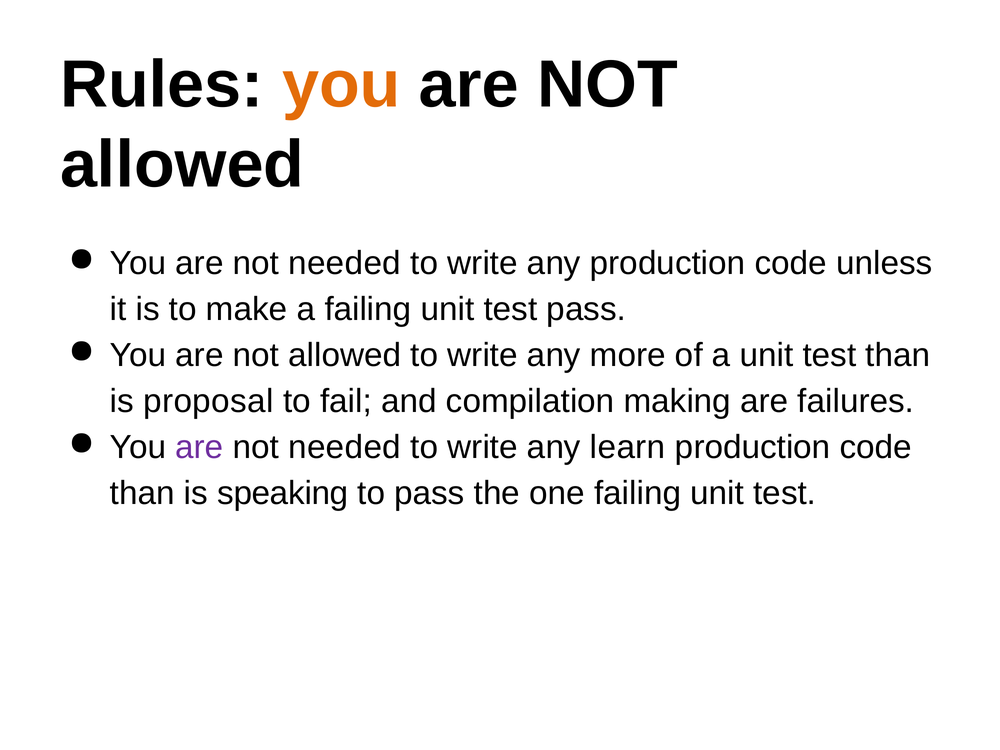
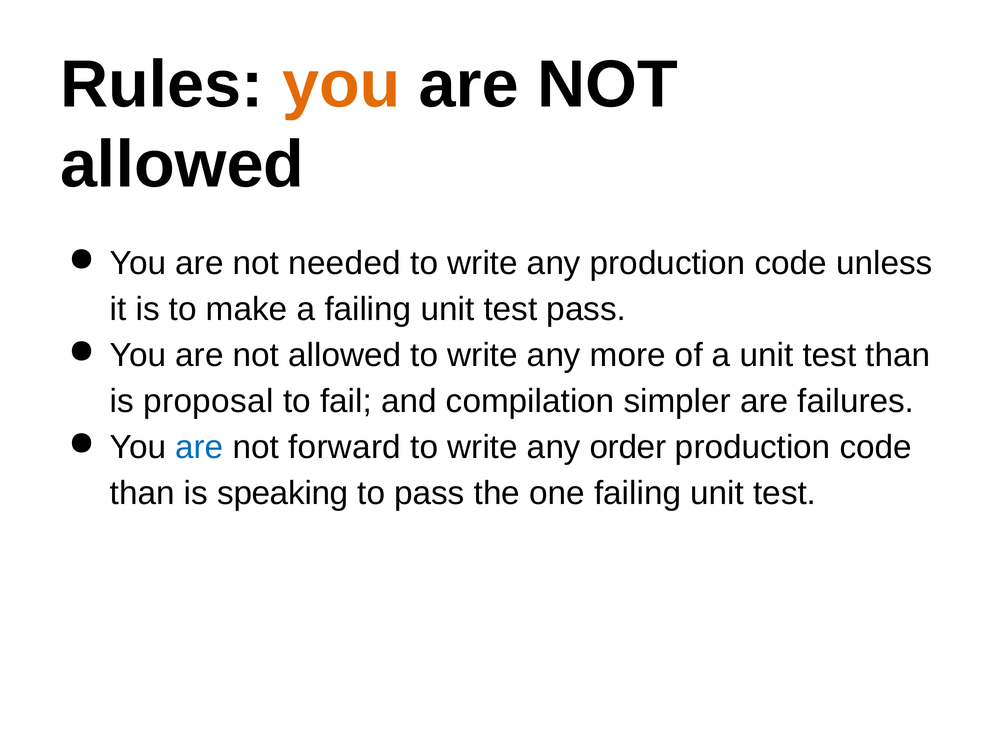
making: making -> simpler
are at (199, 447) colour: purple -> blue
needed at (345, 447): needed -> forward
learn: learn -> order
